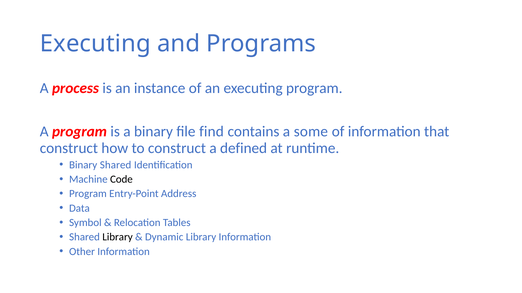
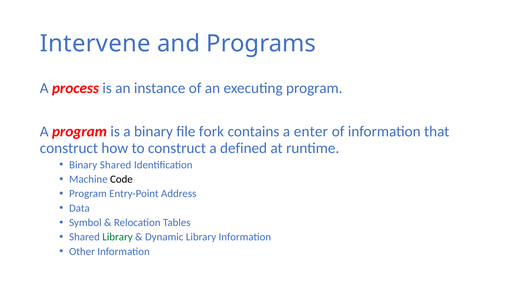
Executing at (95, 44): Executing -> Intervene
find: find -> fork
some: some -> enter
Library at (118, 238) colour: black -> green
